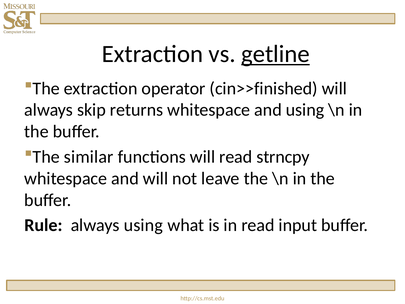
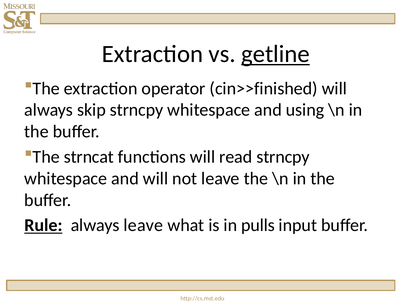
skip returns: returns -> strncpy
similar: similar -> strncat
Rule underline: none -> present
always using: using -> leave
in read: read -> pulls
